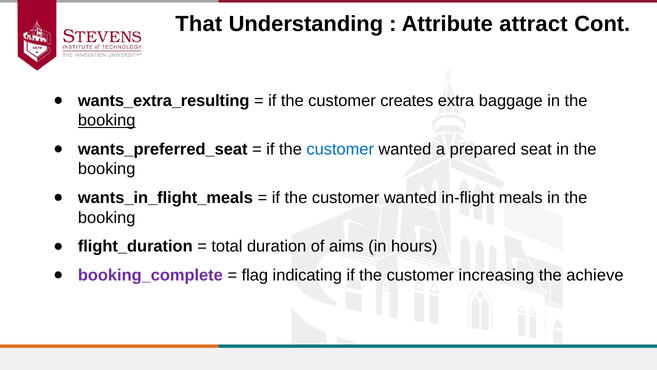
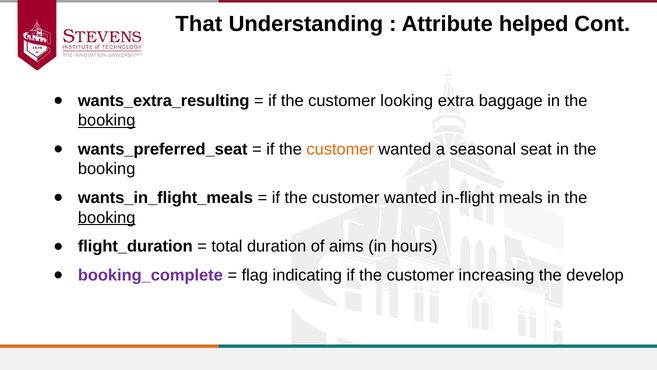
attract: attract -> helped
creates: creates -> looking
customer at (340, 149) colour: blue -> orange
prepared: prepared -> seasonal
booking at (107, 217) underline: none -> present
achieve: achieve -> develop
